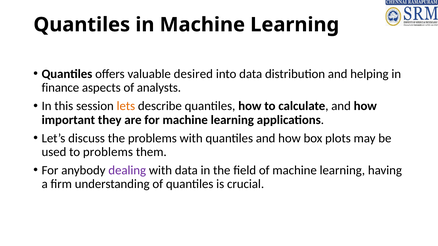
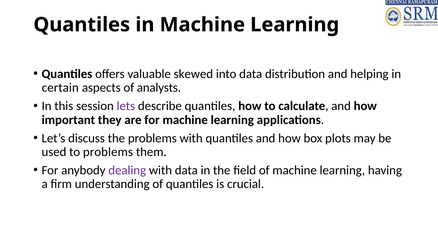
desired: desired -> skewed
finance: finance -> certain
lets colour: orange -> purple
